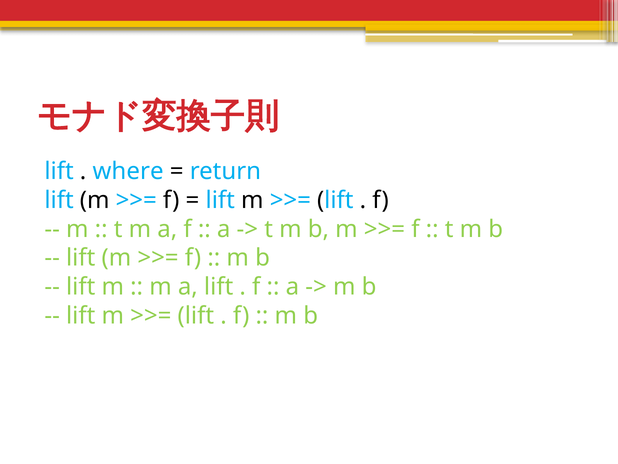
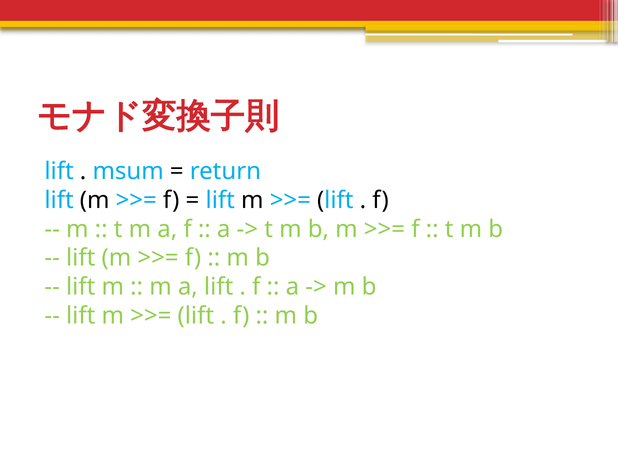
where: where -> msum
